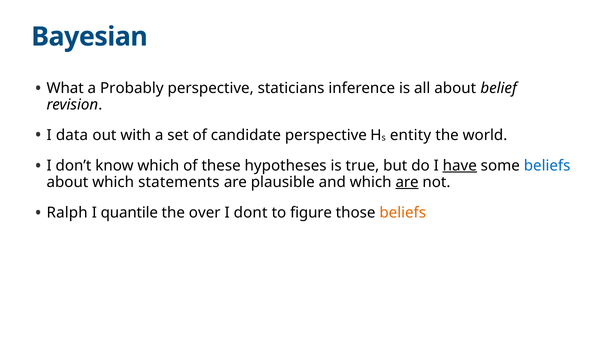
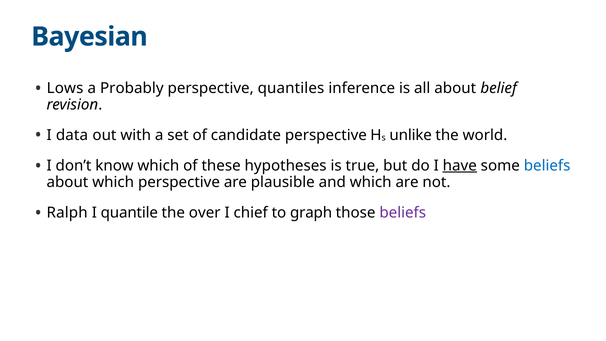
What: What -> Lows
staticians: staticians -> quantiles
entity: entity -> unlike
which statements: statements -> perspective
are at (407, 182) underline: present -> none
dont: dont -> chief
figure: figure -> graph
beliefs at (403, 213) colour: orange -> purple
